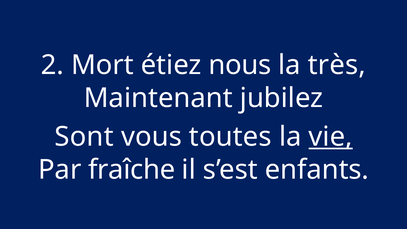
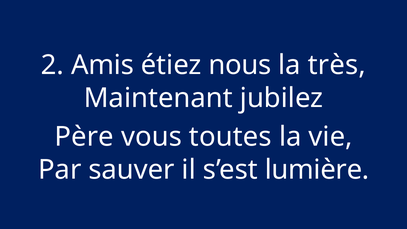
Mort: Mort -> Amis
Sont: Sont -> Père
vie underline: present -> none
fraîche: fraîche -> sauver
enfants: enfants -> lumière
